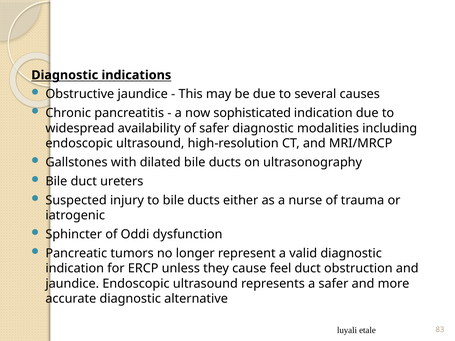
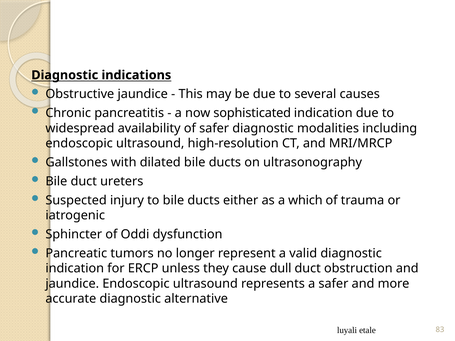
nurse: nurse -> which
feel: feel -> dull
